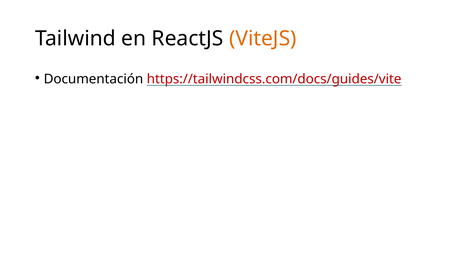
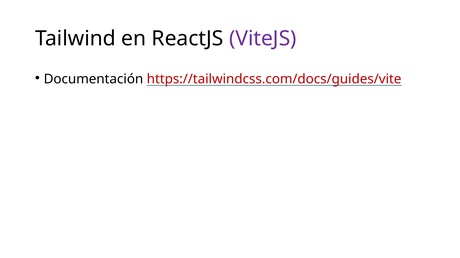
ViteJS colour: orange -> purple
